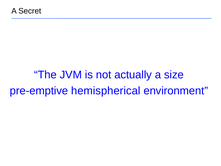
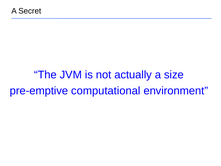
hemispherical: hemispherical -> computational
